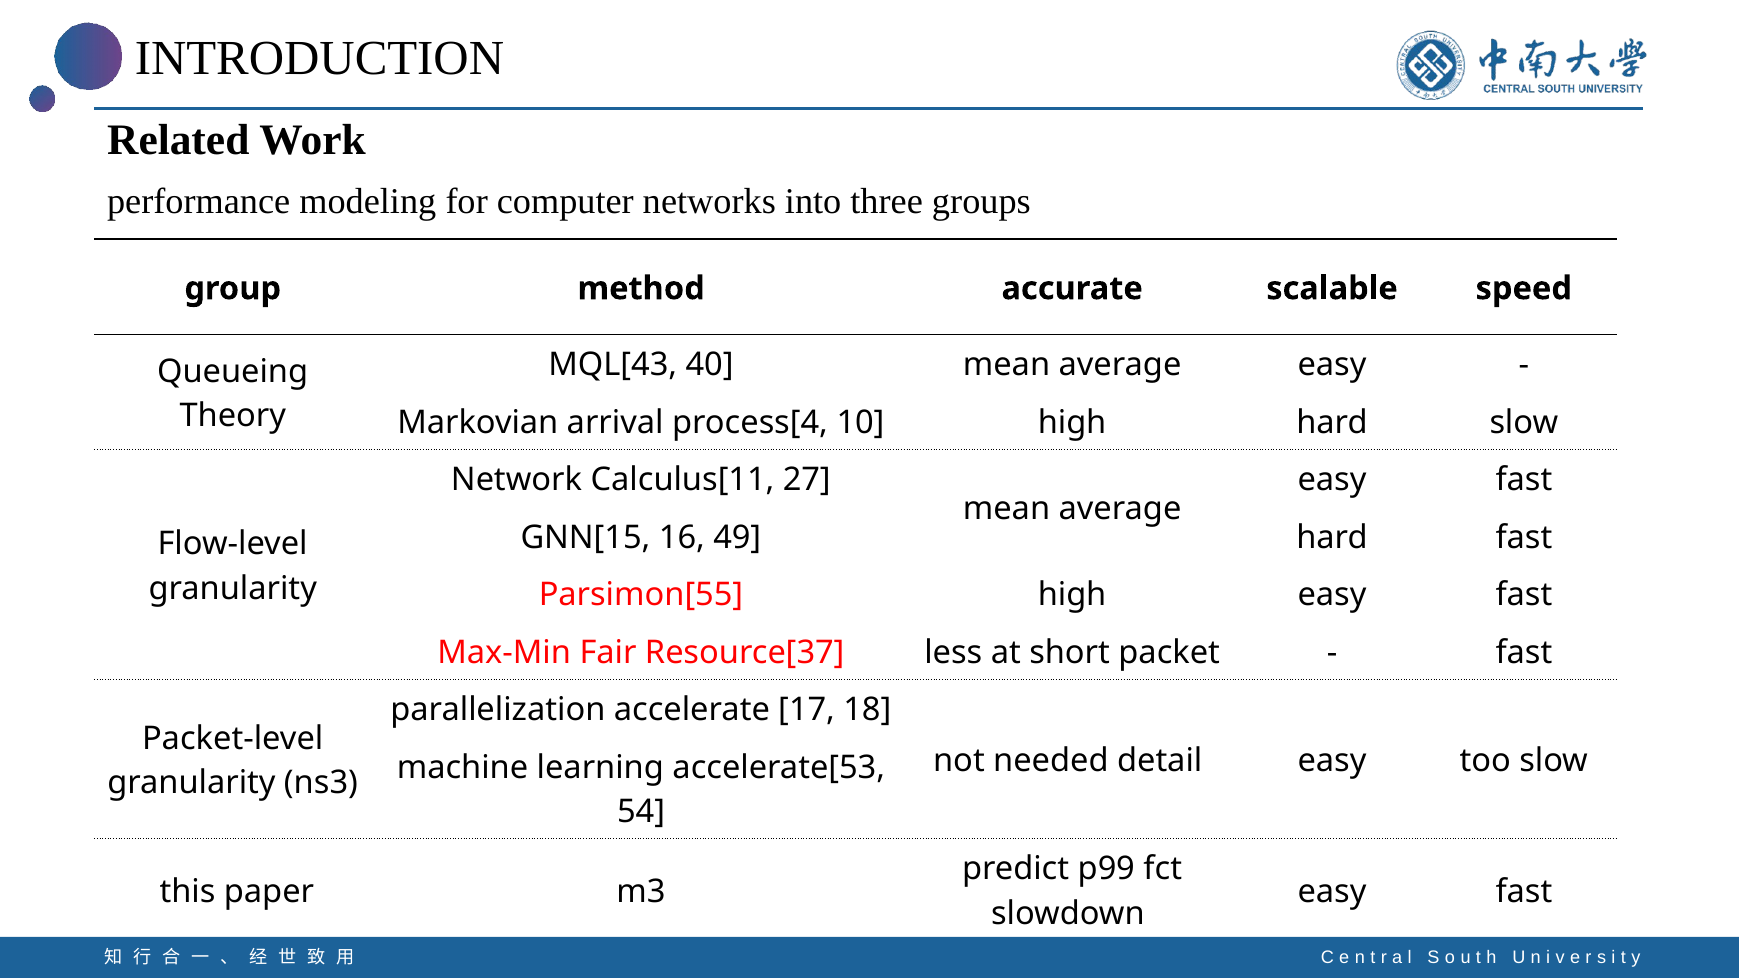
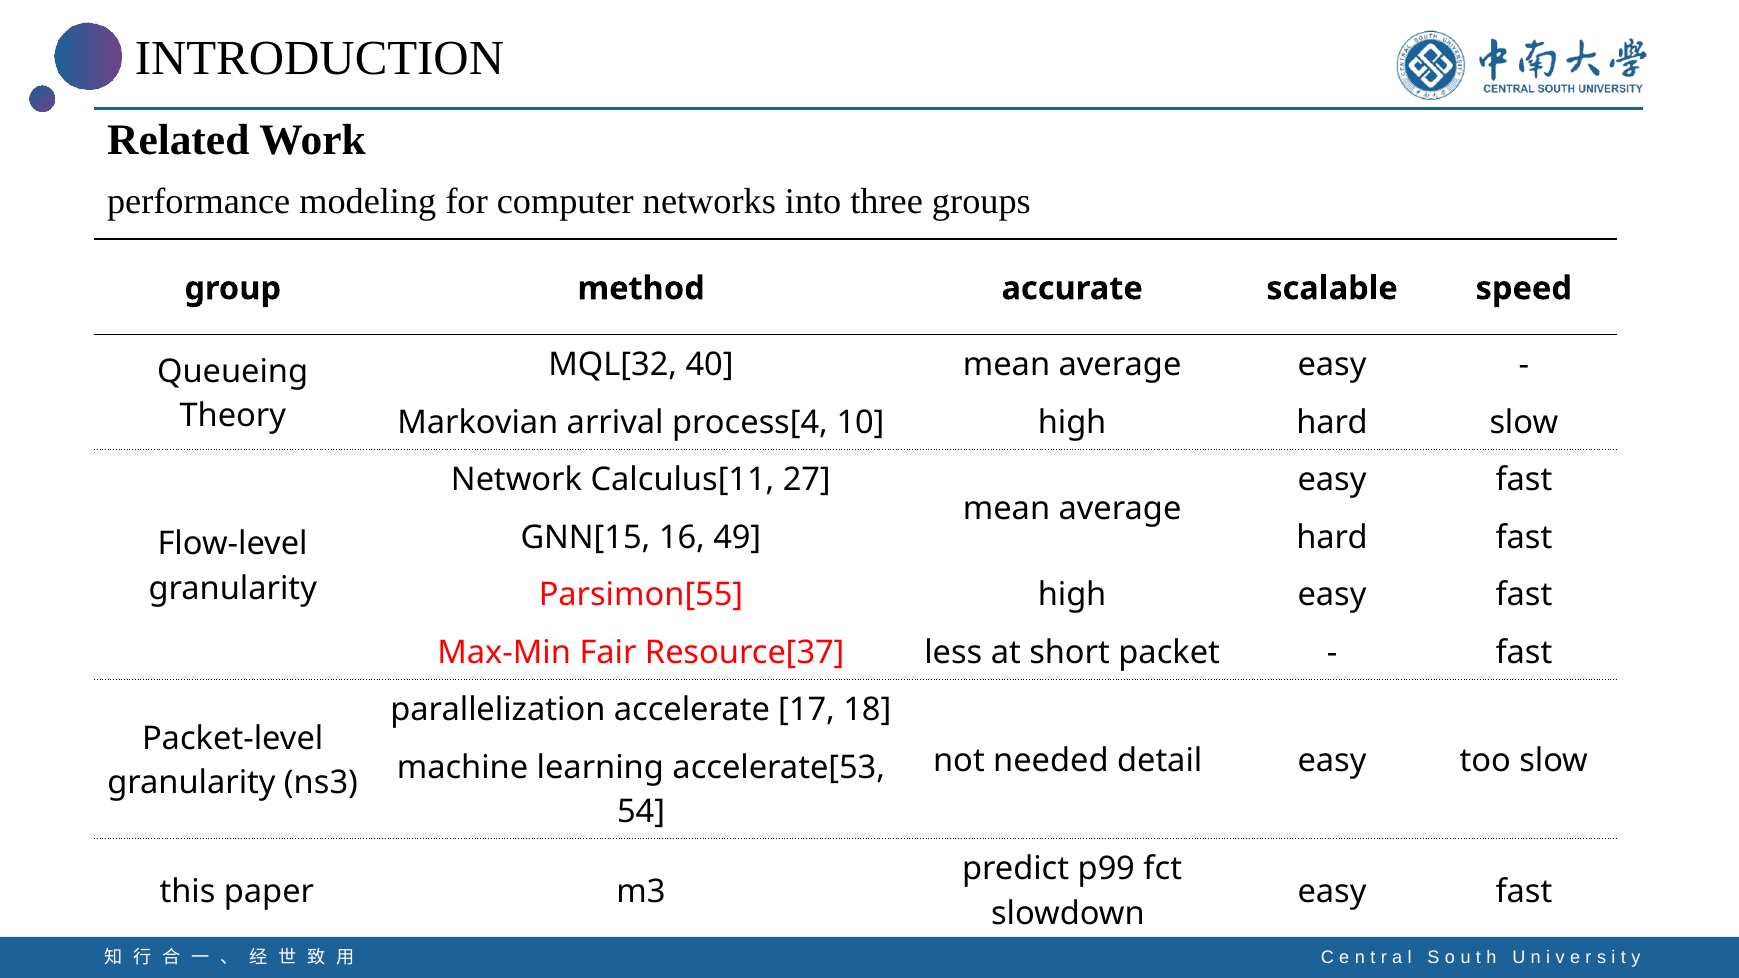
MQL[43: MQL[43 -> MQL[32
